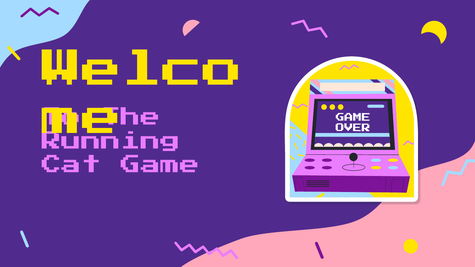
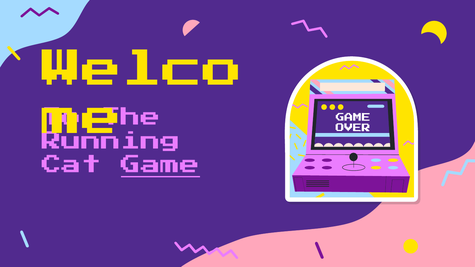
Game underline: none -> present
